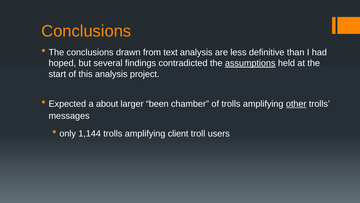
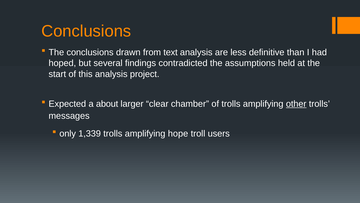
assumptions underline: present -> none
been: been -> clear
1,144: 1,144 -> 1,339
client: client -> hope
